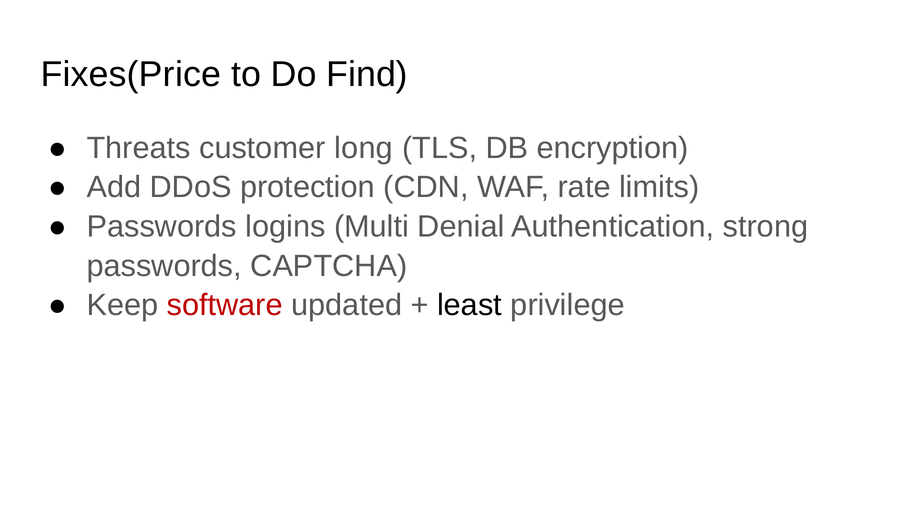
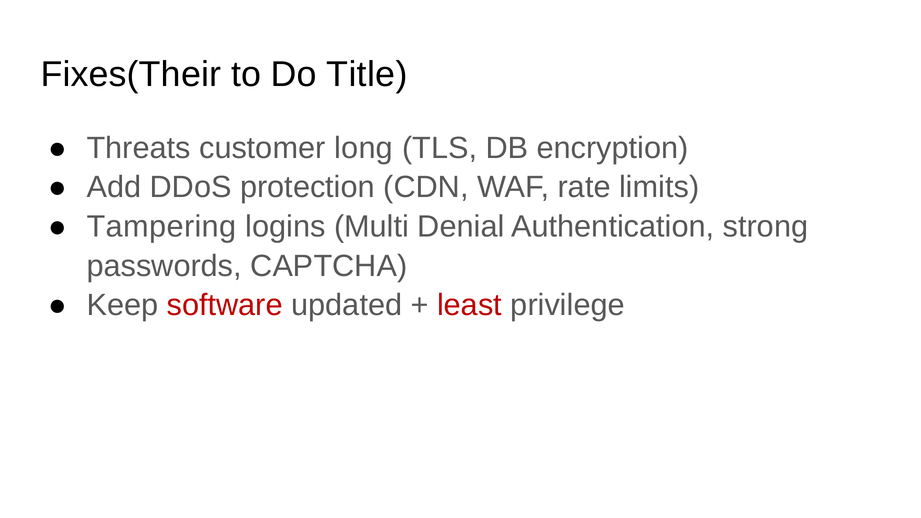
Fixes(Price: Fixes(Price -> Fixes(Their
Find: Find -> Title
Passwords at (162, 227): Passwords -> Tampering
least colour: black -> red
